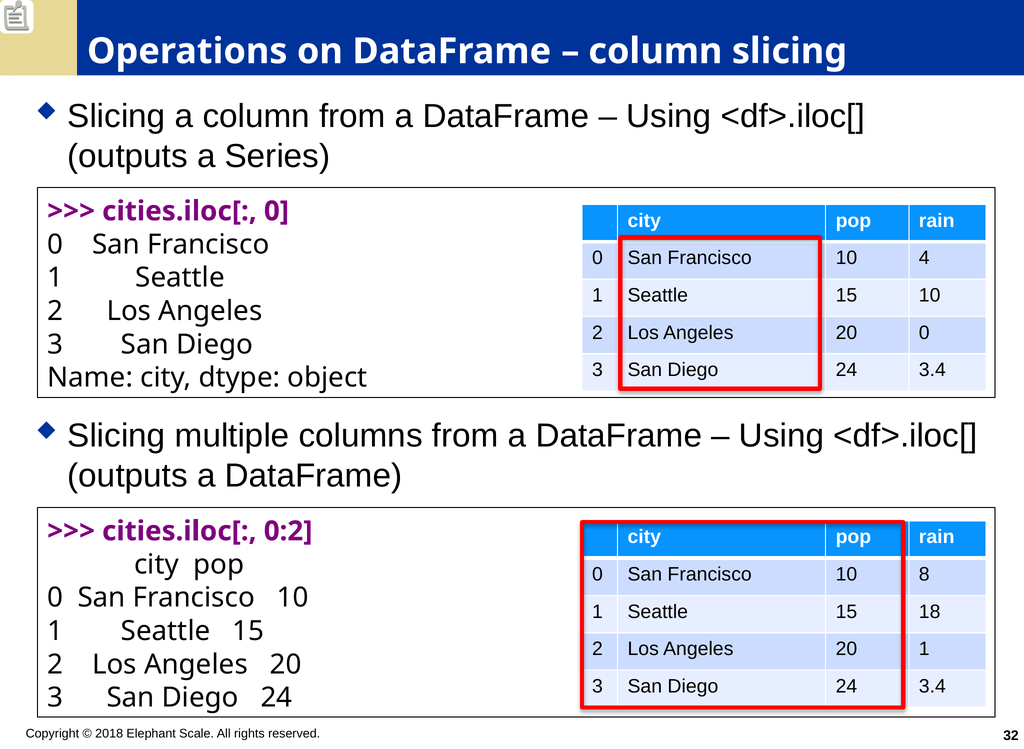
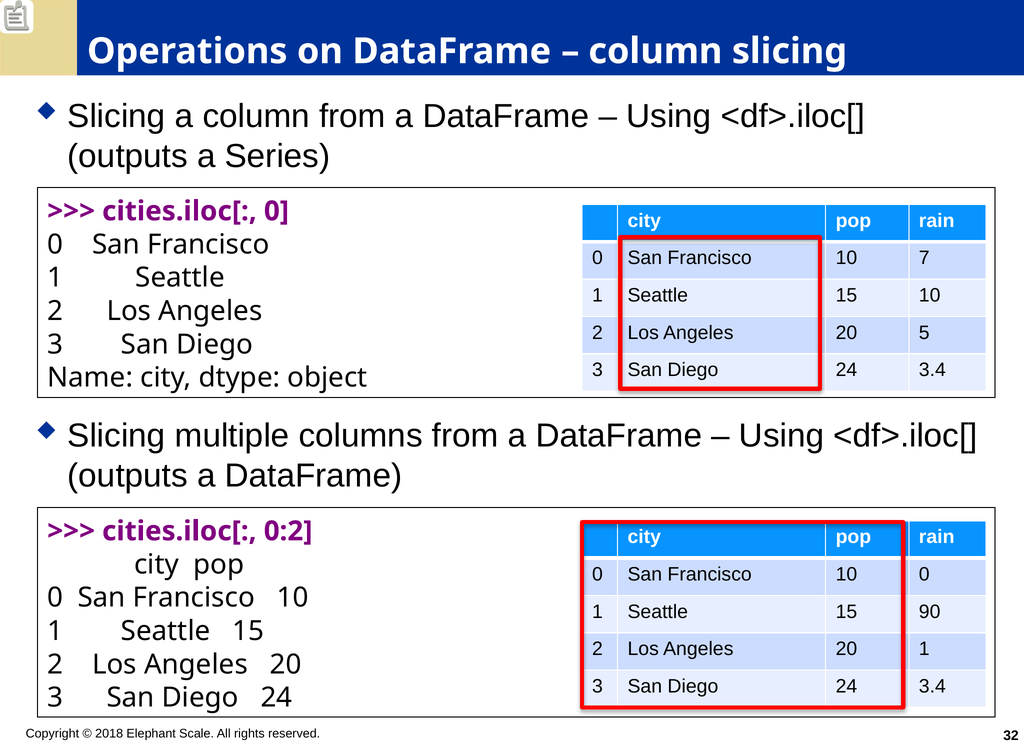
4: 4 -> 7
20 0: 0 -> 5
8 at (924, 575): 8 -> 0
18: 18 -> 90
